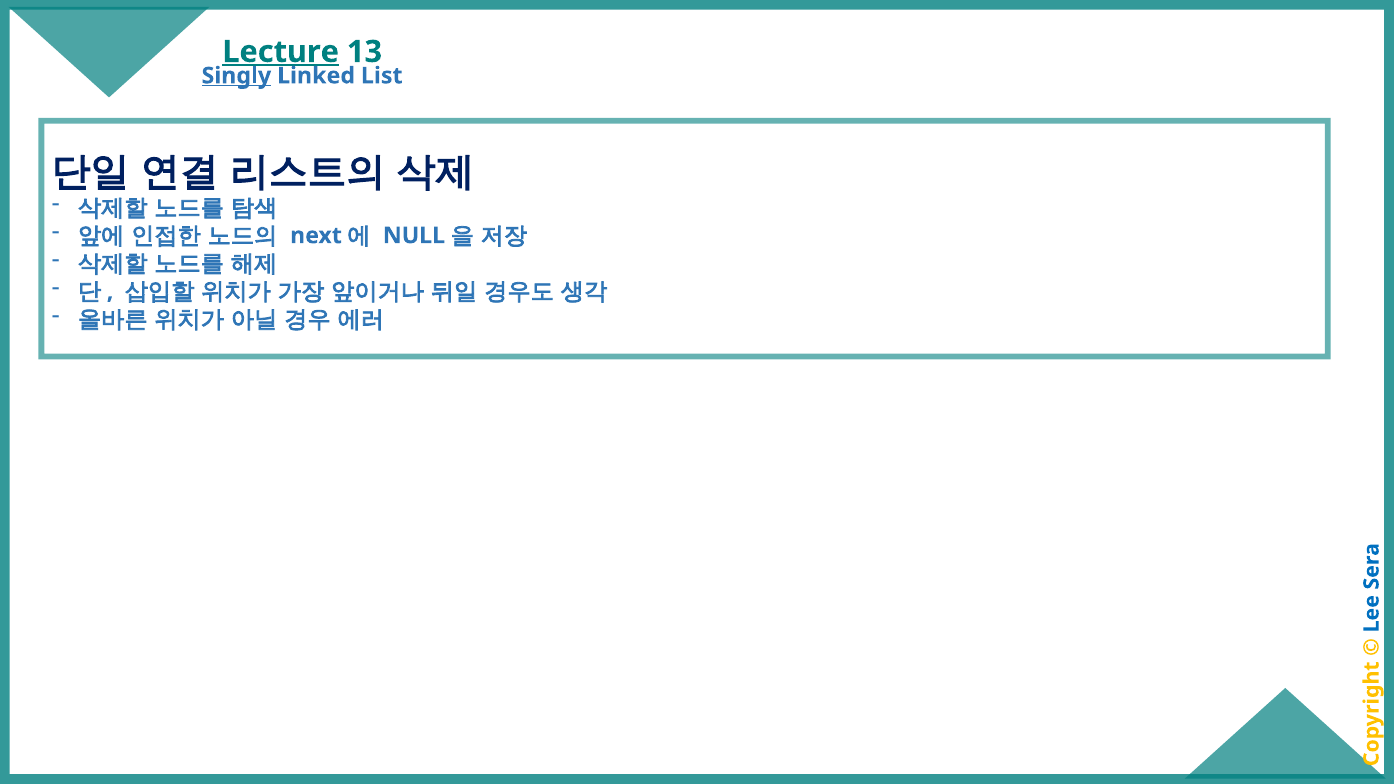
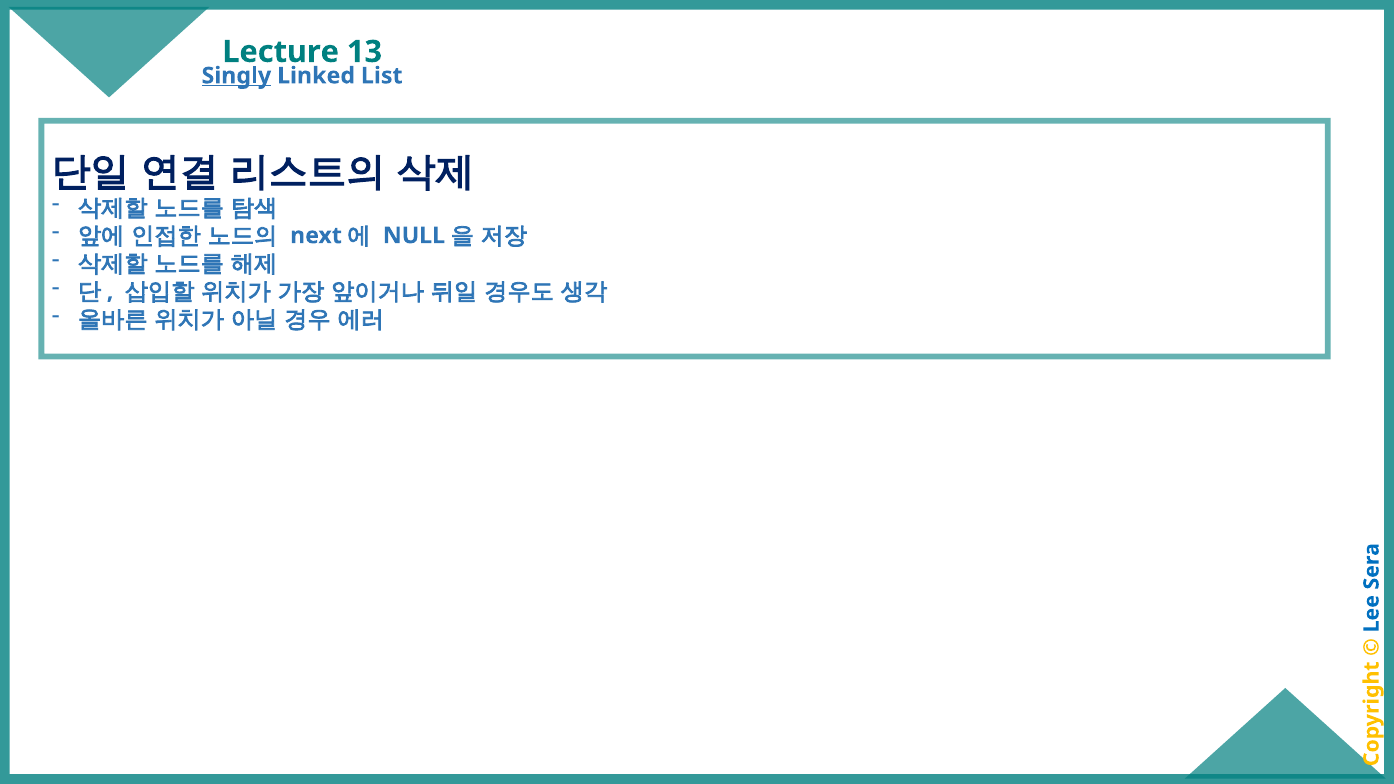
Lecture underline: present -> none
